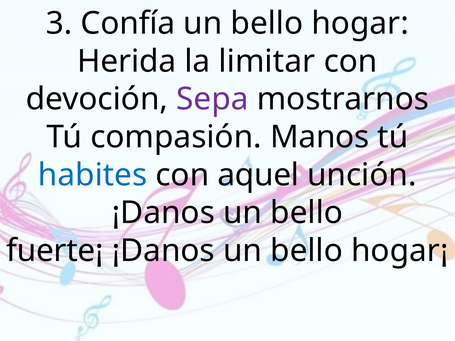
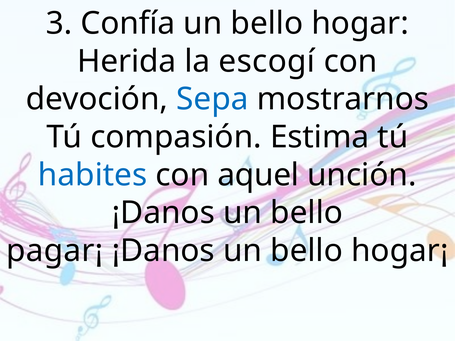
limitar: limitar -> escogí
Sepa colour: purple -> blue
Manos: Manos -> Estima
fuerte¡: fuerte¡ -> pagar¡
